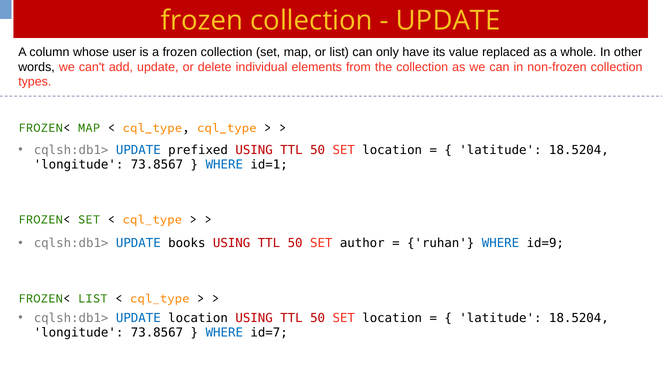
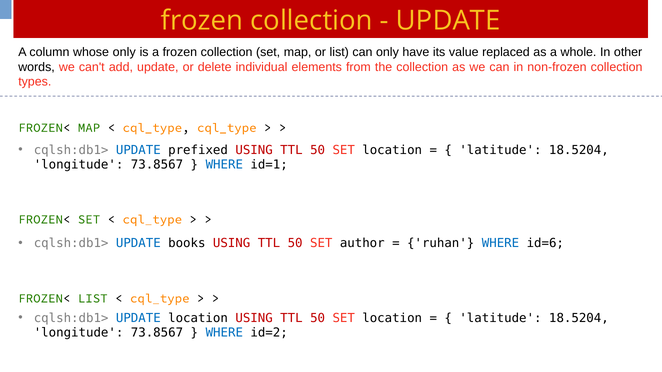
whose user: user -> only
id=9: id=9 -> id=6
id=7: id=7 -> id=2
